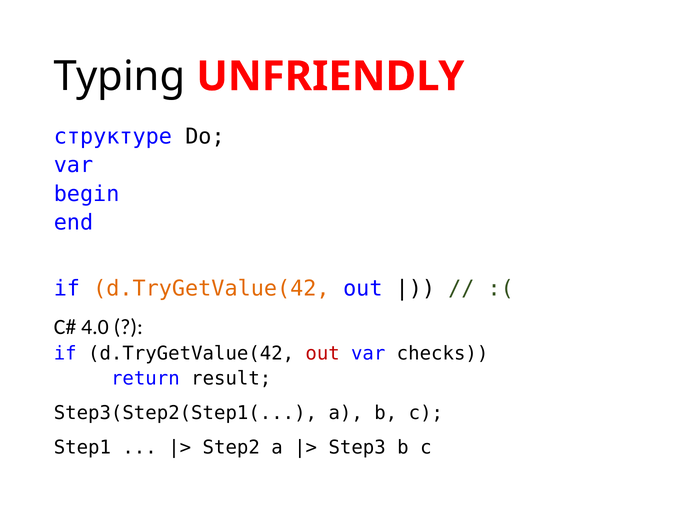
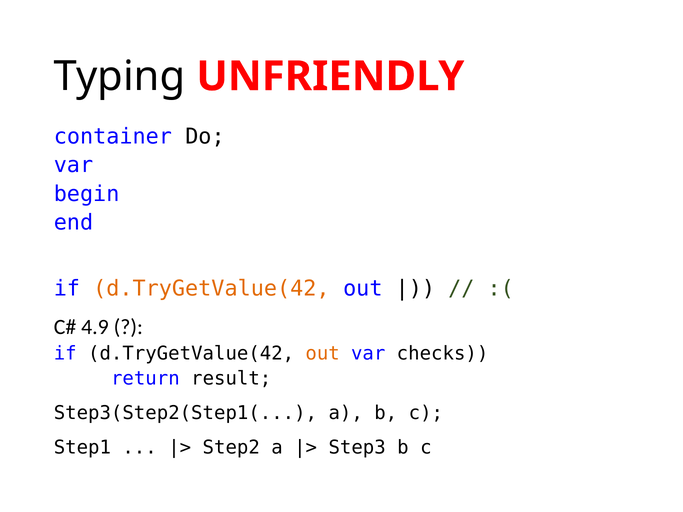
структуре: структуре -> container
4.0: 4.0 -> 4.9
out at (323, 354) colour: red -> orange
